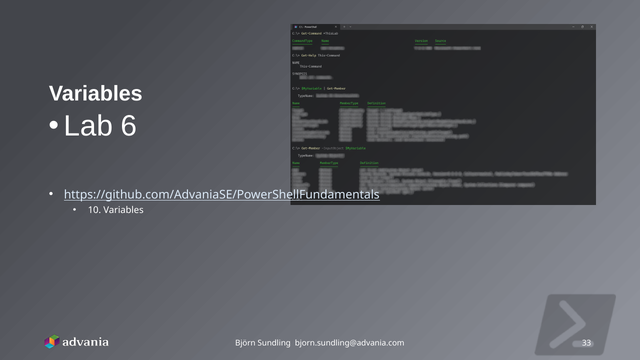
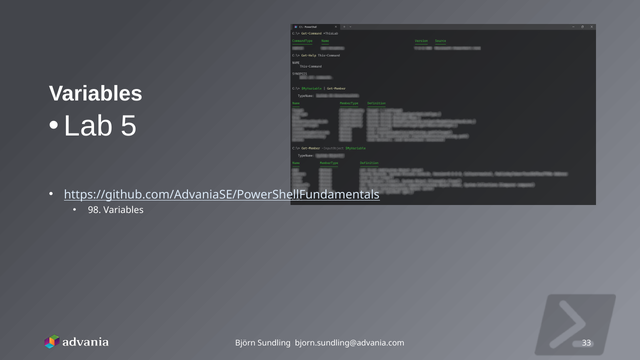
6: 6 -> 5
10: 10 -> 98
